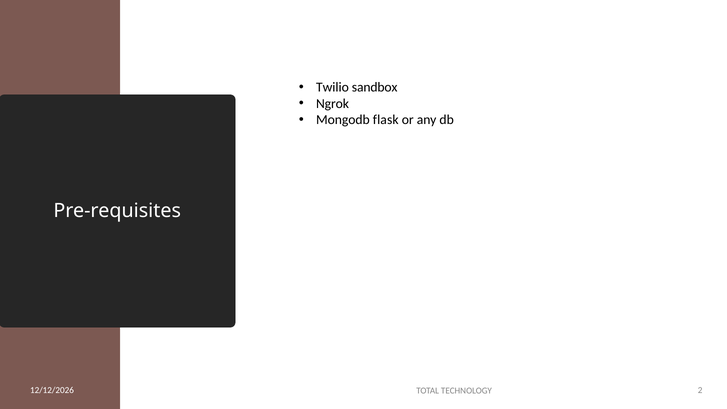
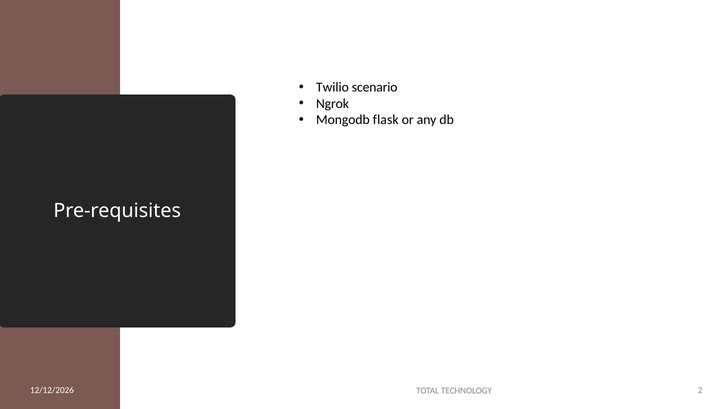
sandbox: sandbox -> scenario
